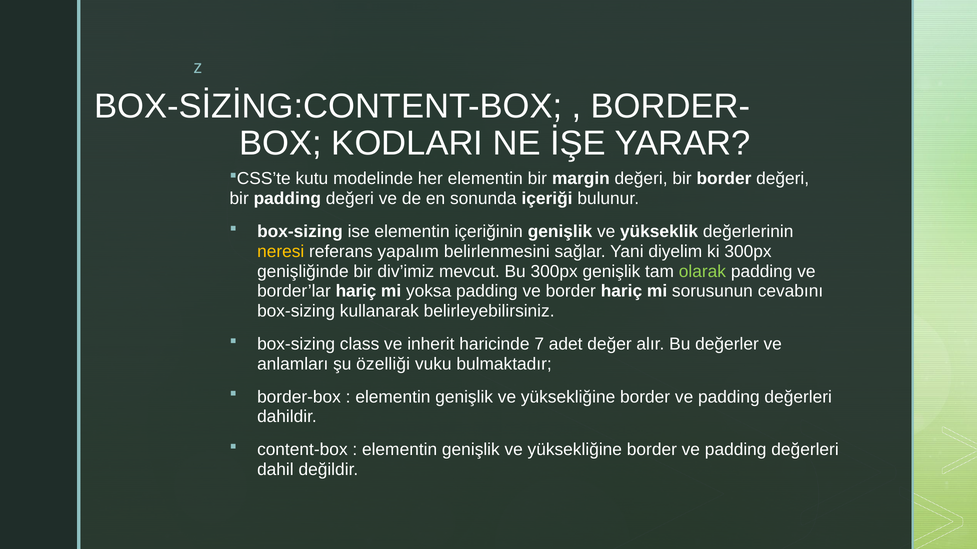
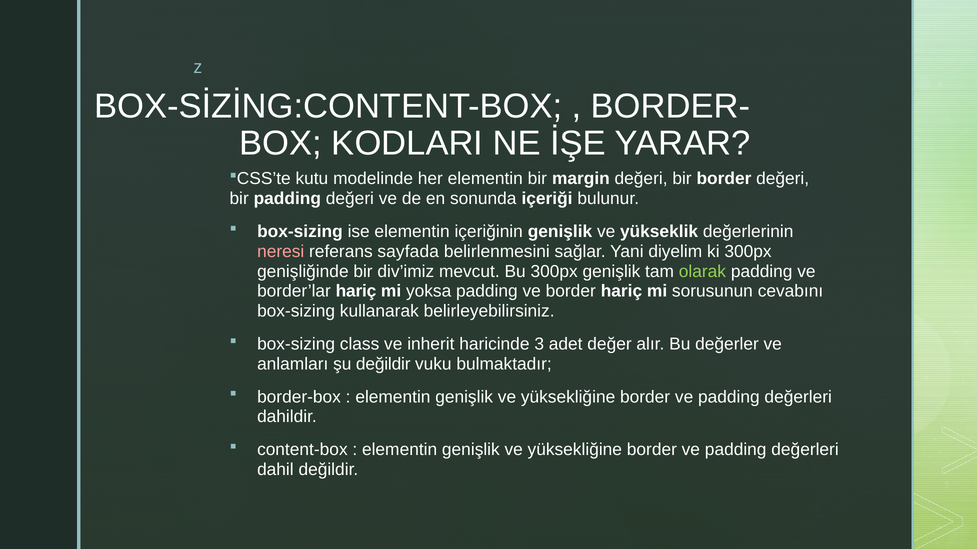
neresi colour: yellow -> pink
yapalım: yapalım -> sayfada
7: 7 -> 3
şu özelliği: özelliği -> değildir
